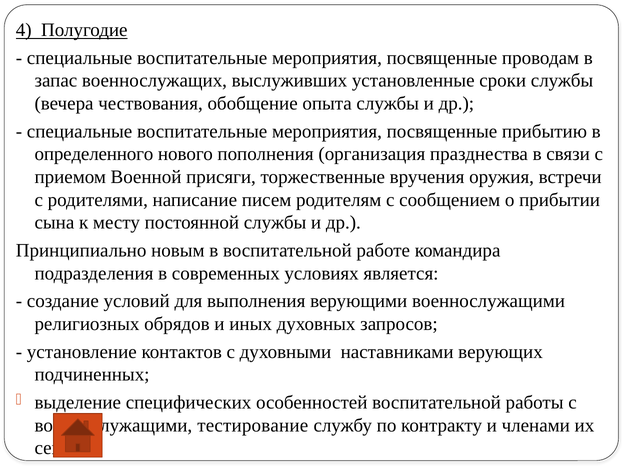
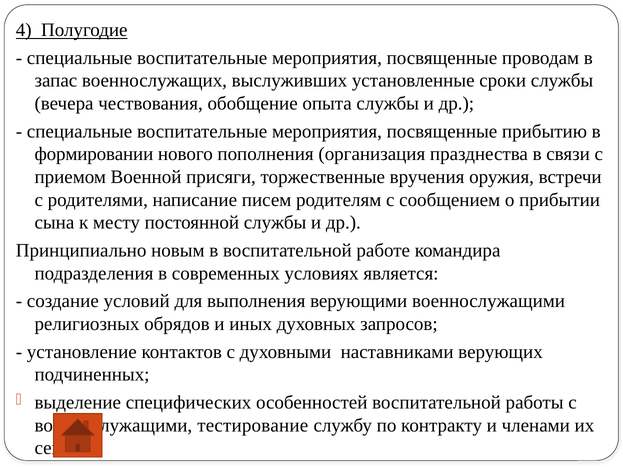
определенного: определенного -> формировании
